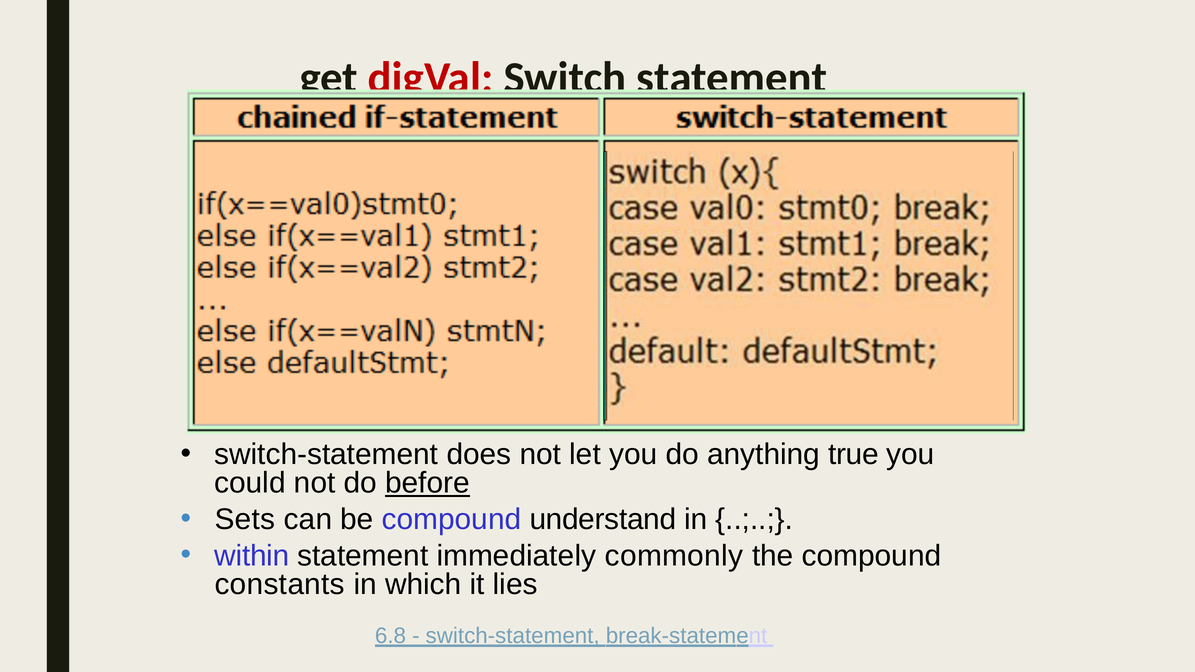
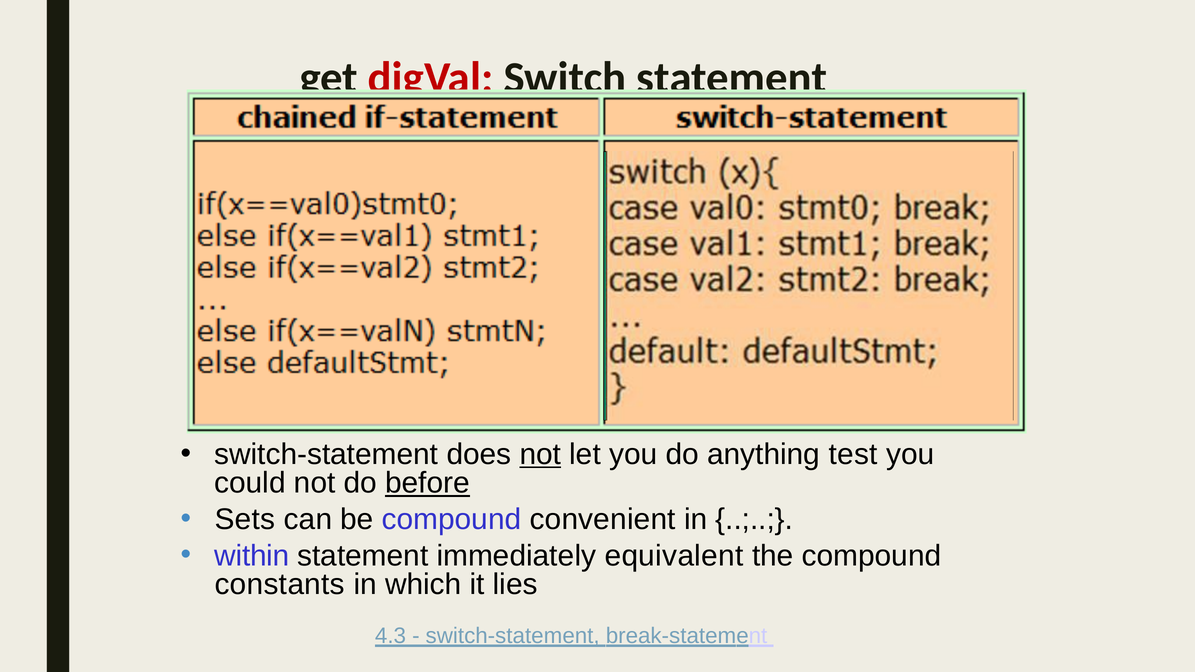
not at (540, 455) underline: none -> present
true: true -> test
understand: understand -> convenient
commonly: commonly -> equivalent
6.8: 6.8 -> 4.3
